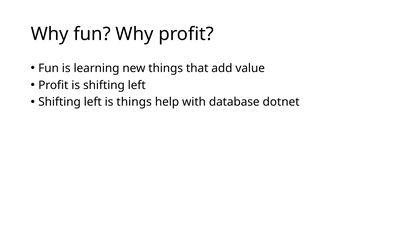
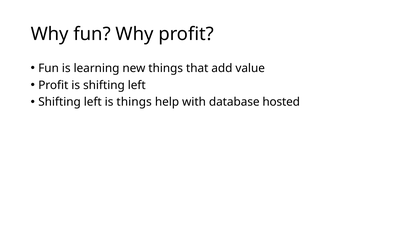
dotnet: dotnet -> hosted
